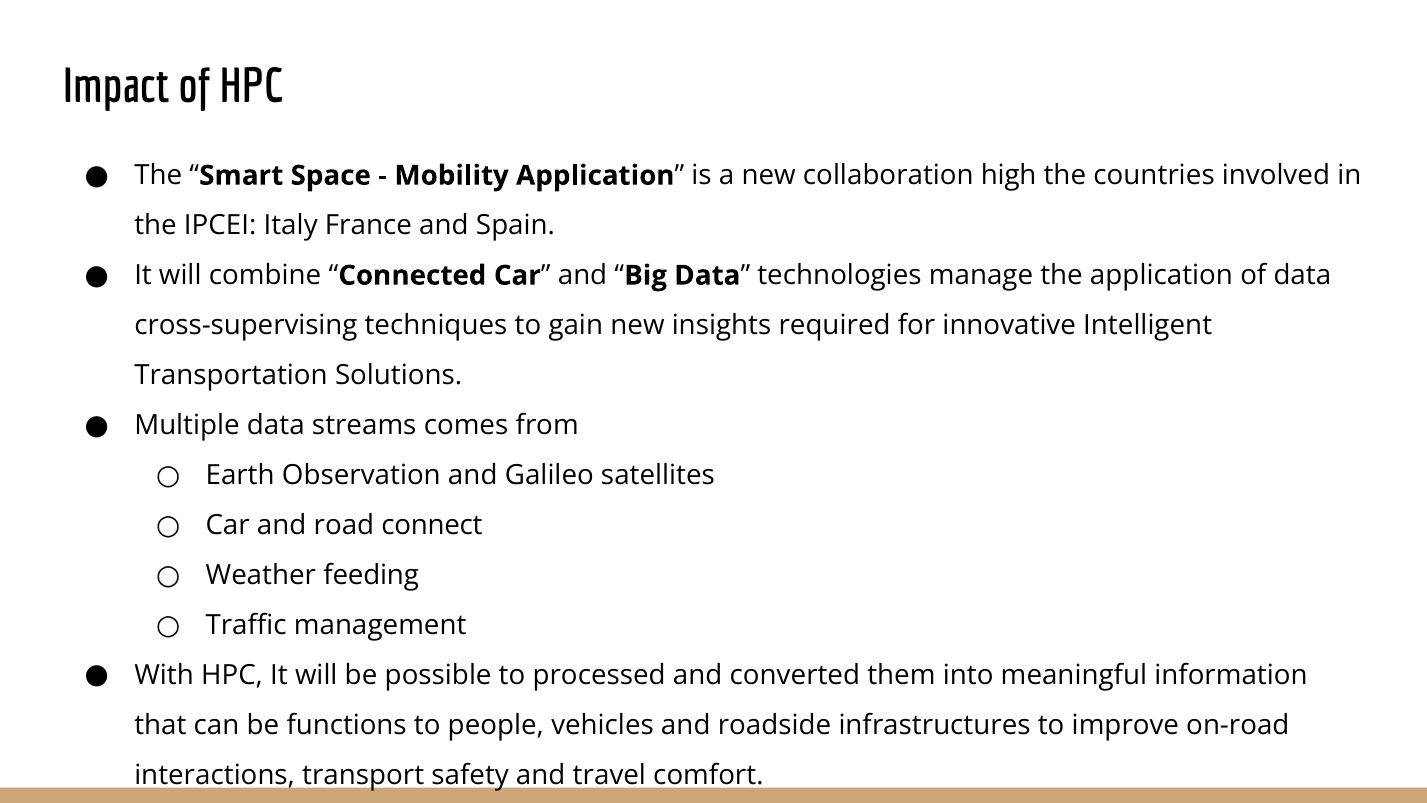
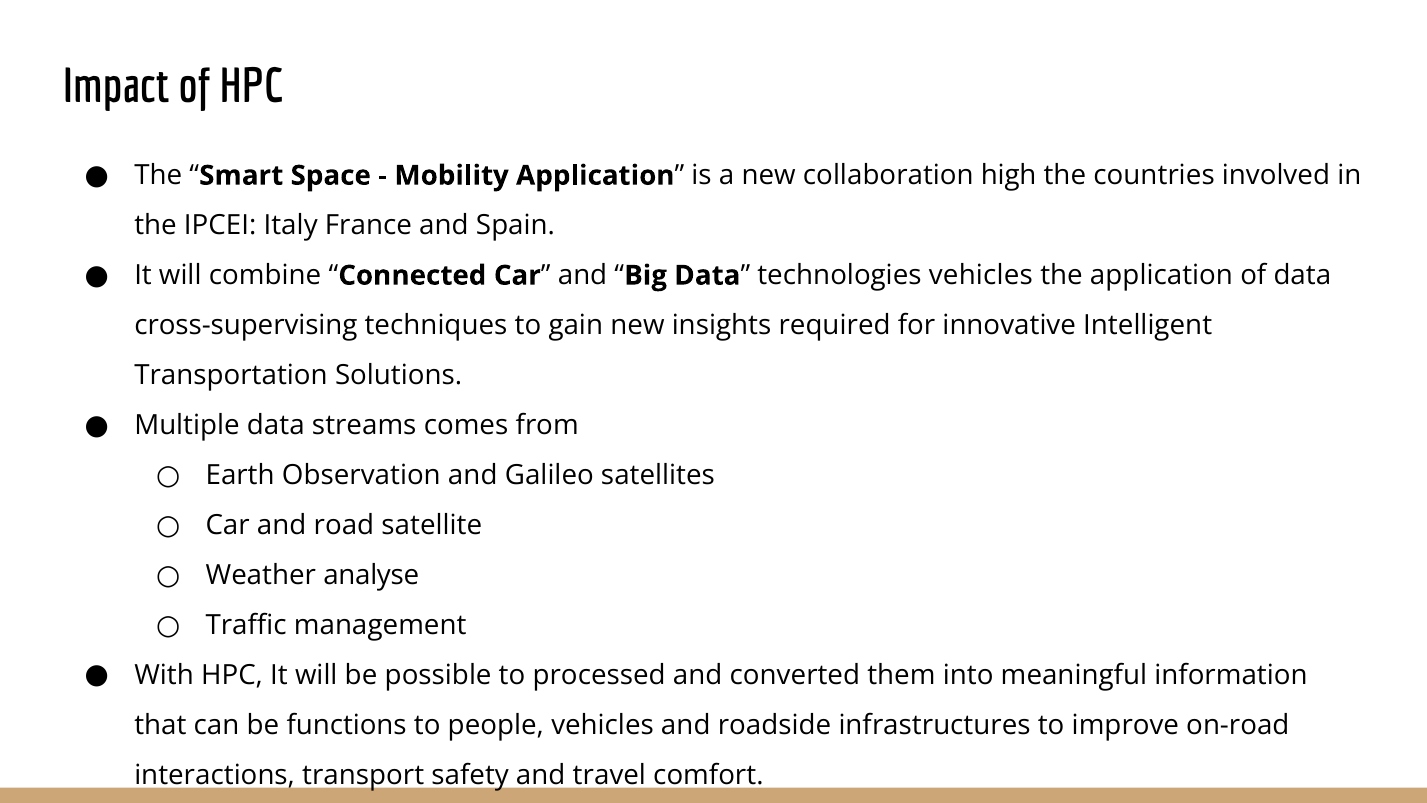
technologies manage: manage -> vehicles
connect: connect -> satellite
feeding: feeding -> analyse
